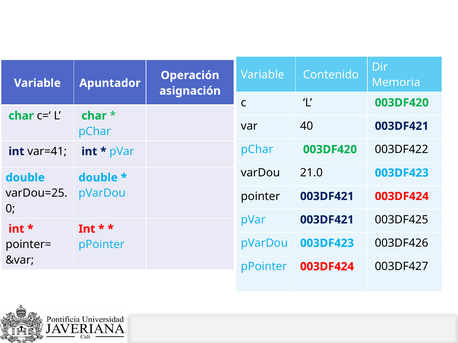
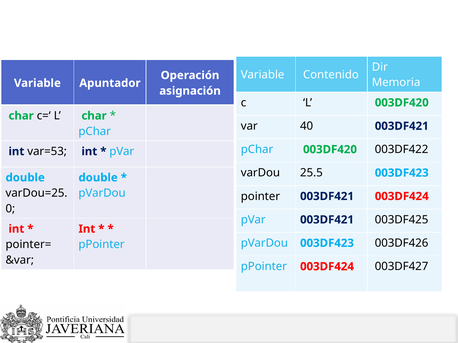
var=41: var=41 -> var=53
21.0: 21.0 -> 25.5
